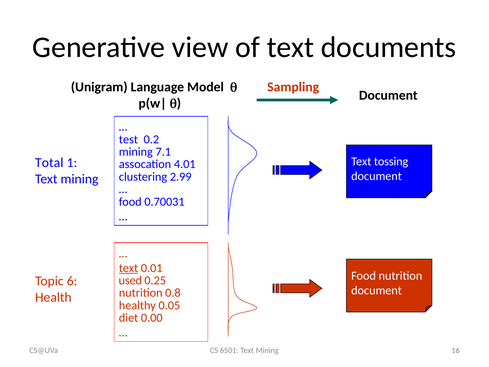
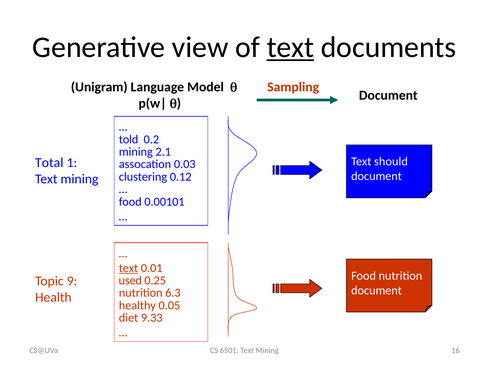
text at (290, 47) underline: none -> present
test: test -> told
7.1: 7.1 -> 2.1
tossing: tossing -> should
4.01: 4.01 -> 0.03
2.99: 2.99 -> 0.12
0.70031: 0.70031 -> 0.00101
6: 6 -> 9
0.8: 0.8 -> 6.3
0.00: 0.00 -> 9.33
